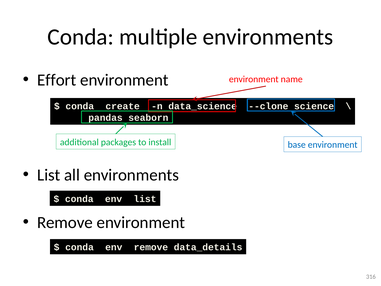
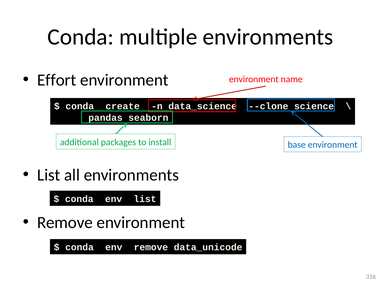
data_details: data_details -> data_unicode
